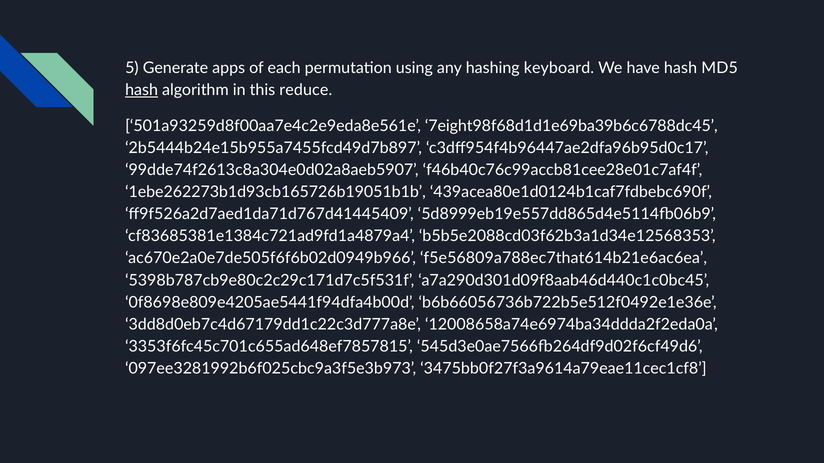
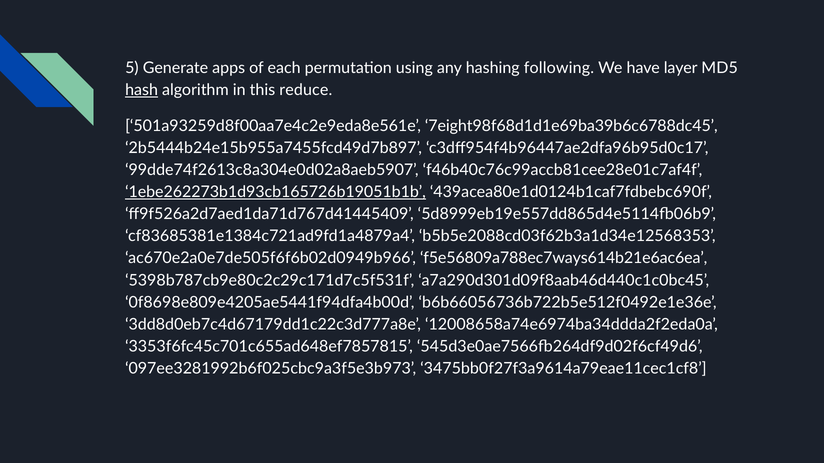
keyboard: keyboard -> following
have hash: hash -> layer
1ebe262273b1d93cb165726b19051b1b underline: none -> present
f5e56809a788ec7that614b21e6ac6ea: f5e56809a788ec7that614b21e6ac6ea -> f5e56809a788ec7ways614b21e6ac6ea
